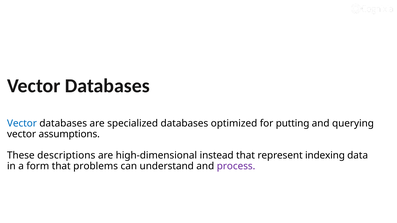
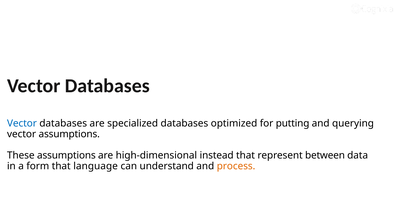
These descriptions: descriptions -> assumptions
indexing: indexing -> between
problems: problems -> language
process colour: purple -> orange
